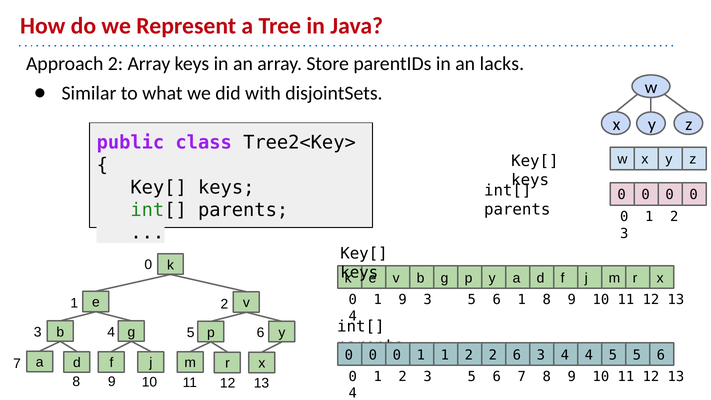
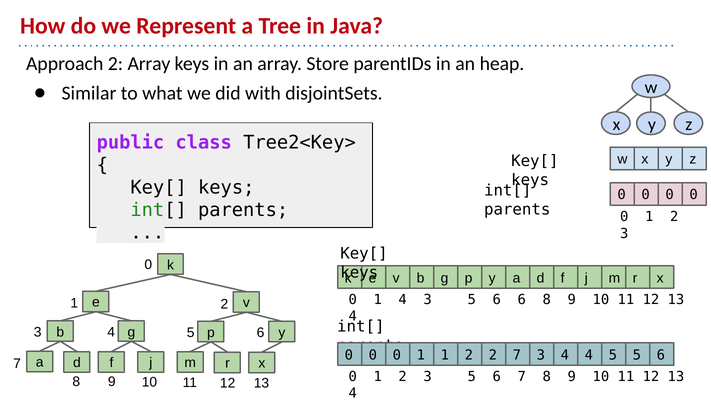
lacks: lacks -> heap
6 1: 1 -> 6
1 9: 9 -> 4
2 6: 6 -> 7
